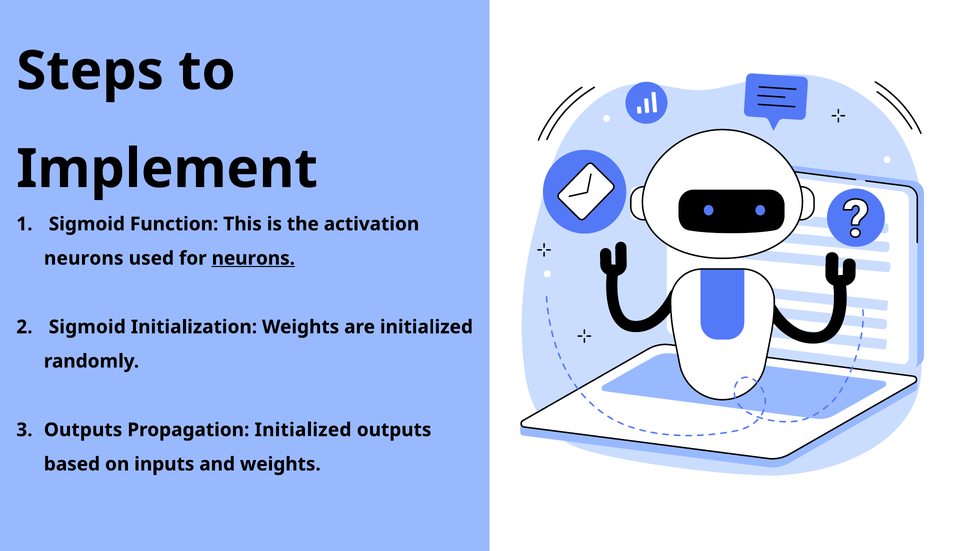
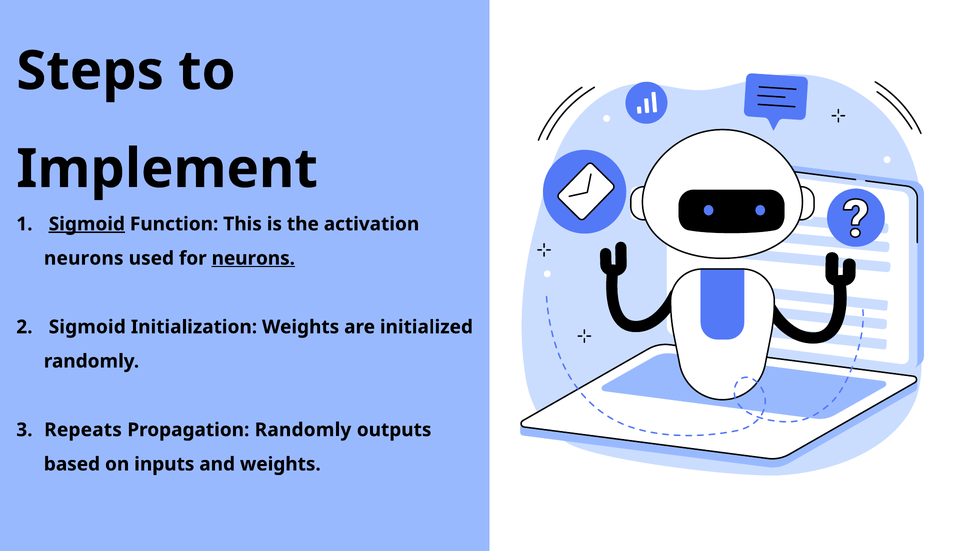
Sigmoid at (87, 224) underline: none -> present
Outputs at (83, 430): Outputs -> Repeats
Propagation Initialized: Initialized -> Randomly
